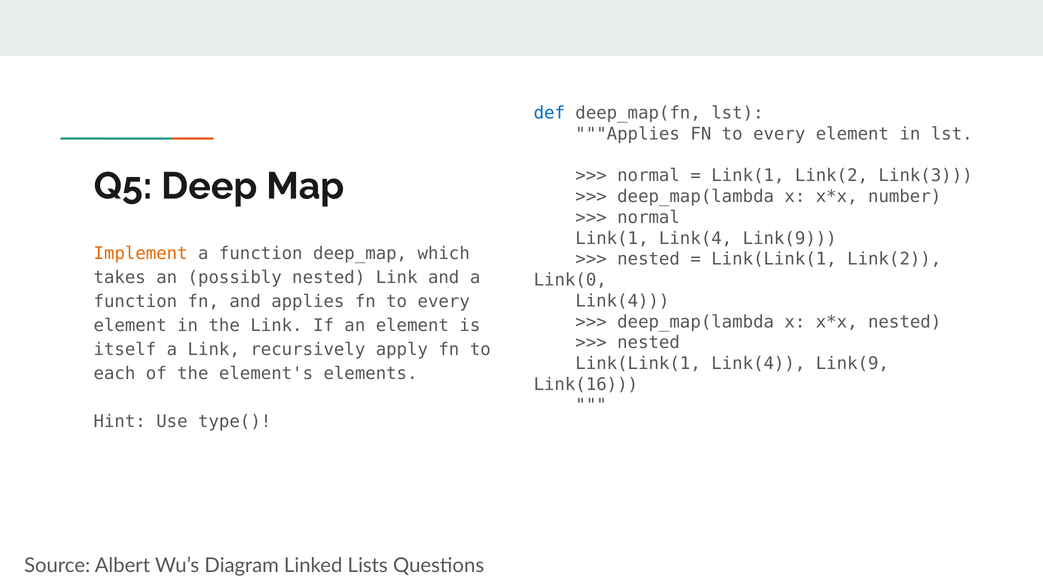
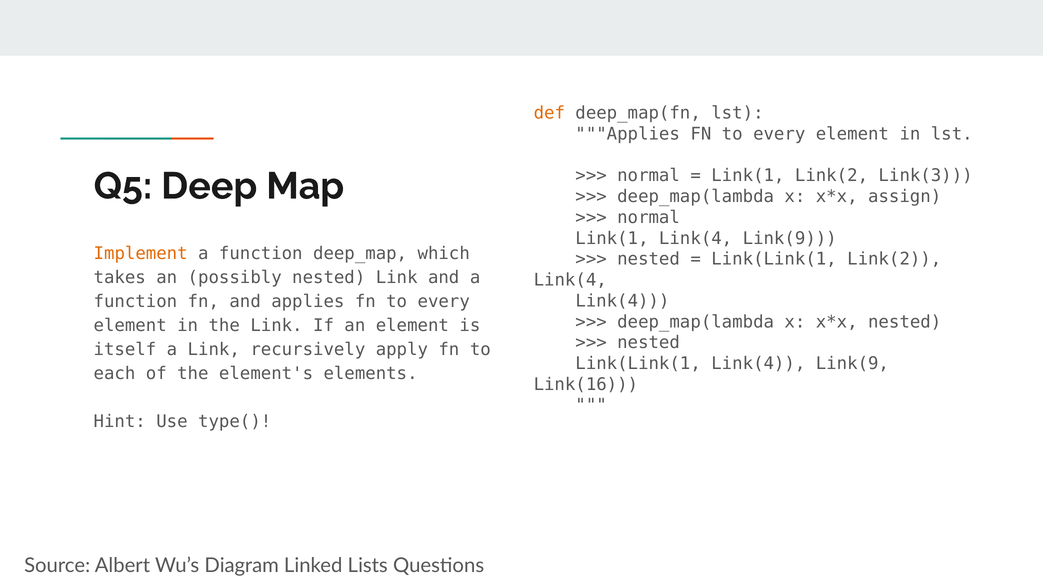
def colour: blue -> orange
number: number -> assign
Link(0 at (570, 280): Link(0 -> Link(4
